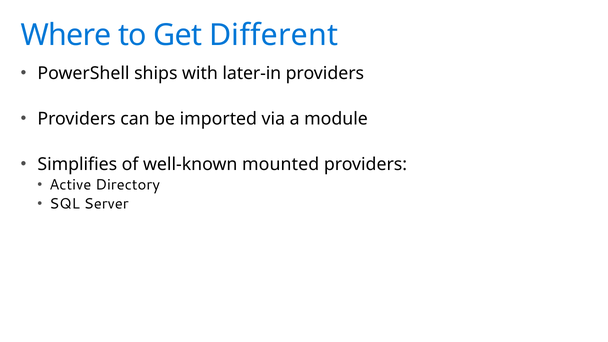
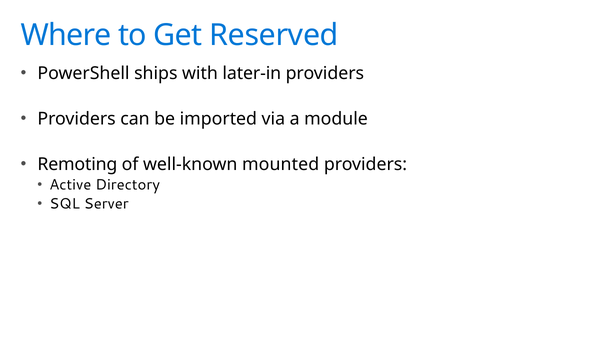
Different: Different -> Reserved
Simplifies: Simplifies -> Remoting
